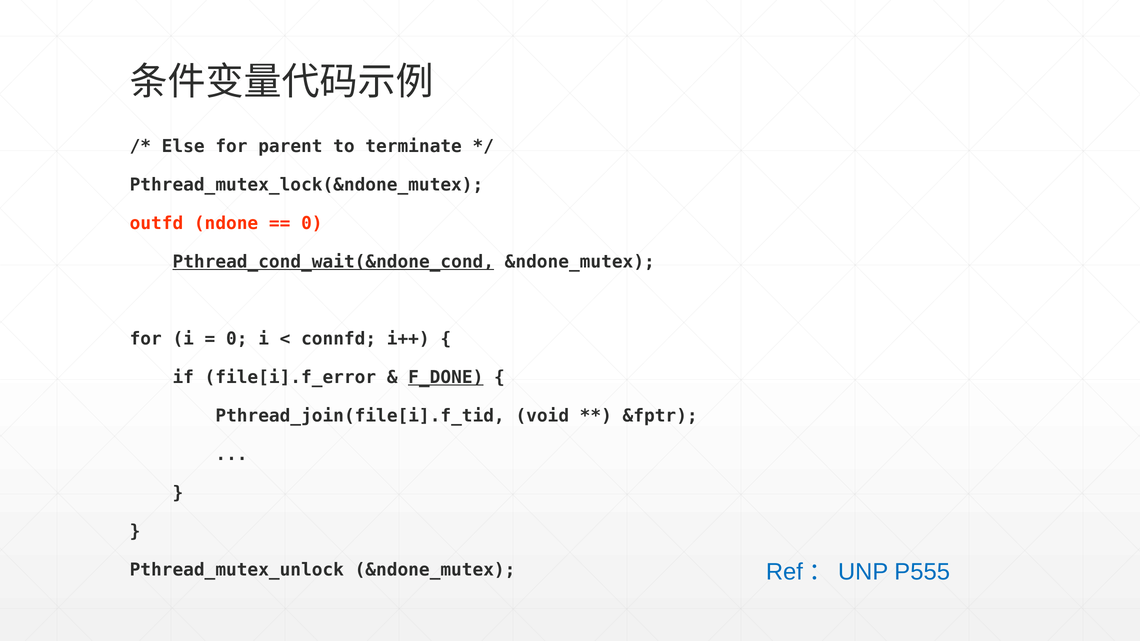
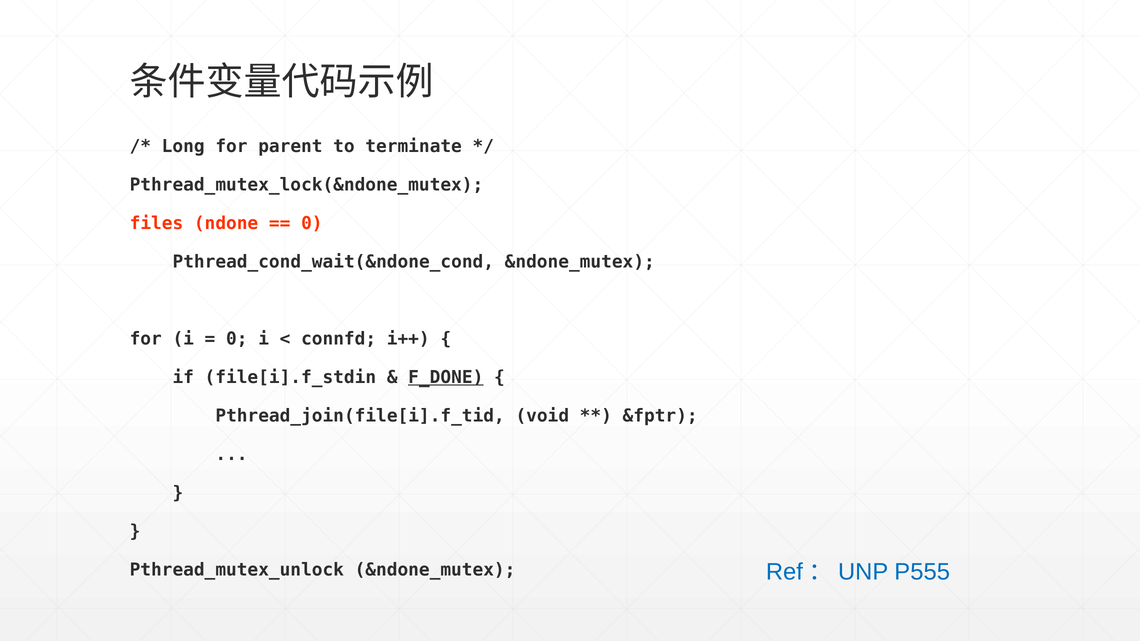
Else: Else -> Long
outfd: outfd -> files
Pthread_cond_wait(&ndone_cond underline: present -> none
file[i].f_error: file[i].f_error -> file[i].f_stdin
